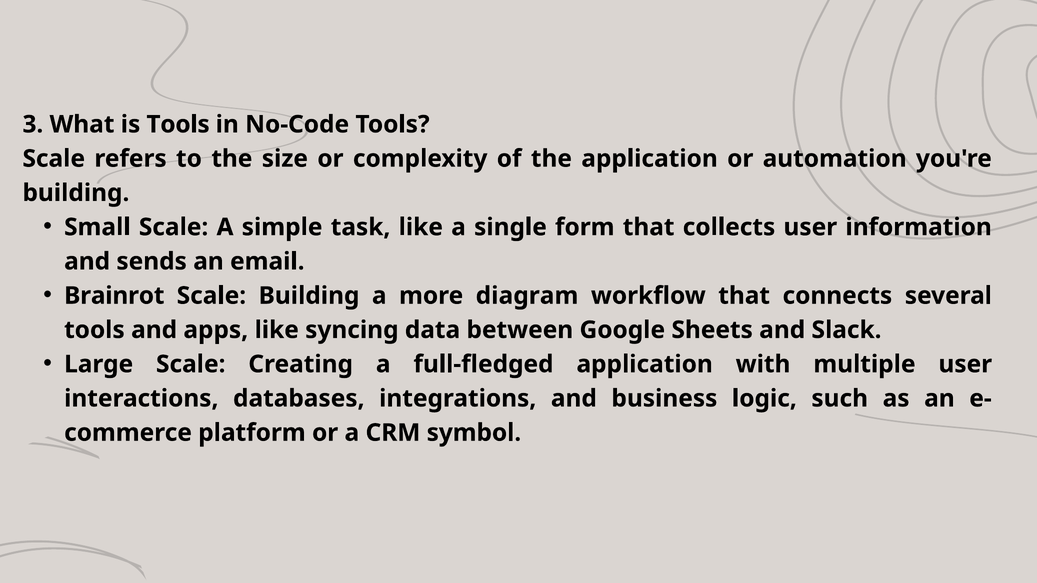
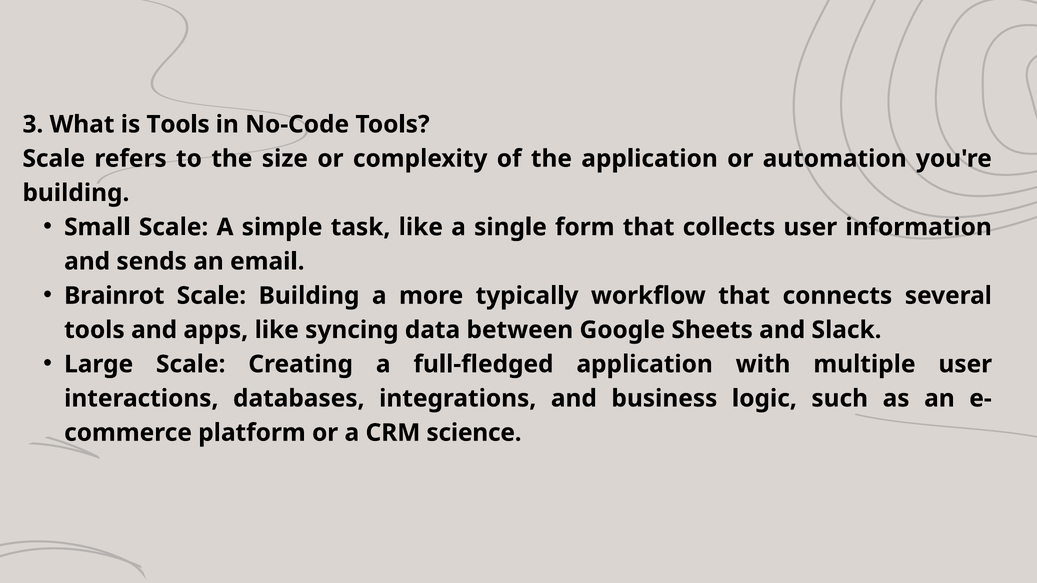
diagram: diagram -> typically
symbol: symbol -> science
